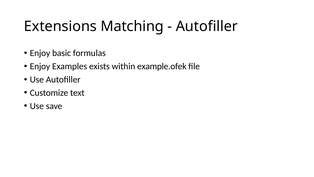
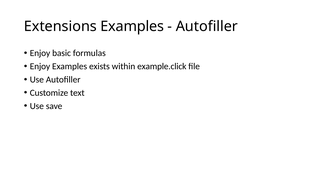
Extensions Matching: Matching -> Examples
example.ofek: example.ofek -> example.click
